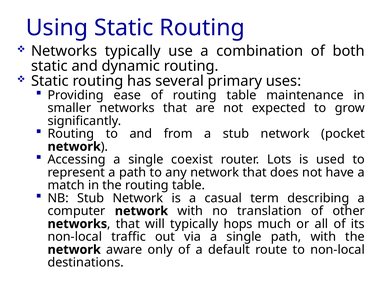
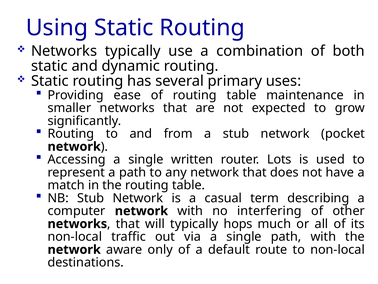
coexist: coexist -> written
translation: translation -> interfering
